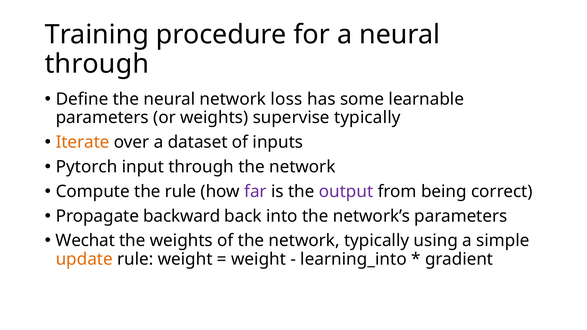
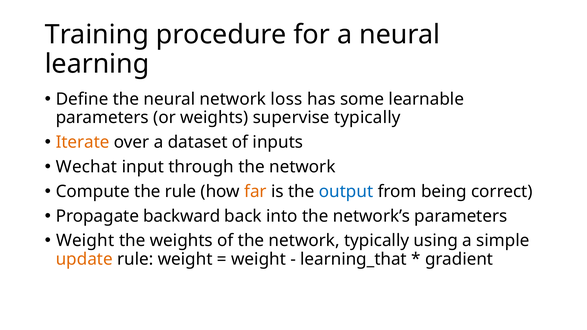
through at (97, 64): through -> learning
Pytorch: Pytorch -> Wechat
far colour: purple -> orange
output colour: purple -> blue
Wechat at (85, 241): Wechat -> Weight
learning_into: learning_into -> learning_that
